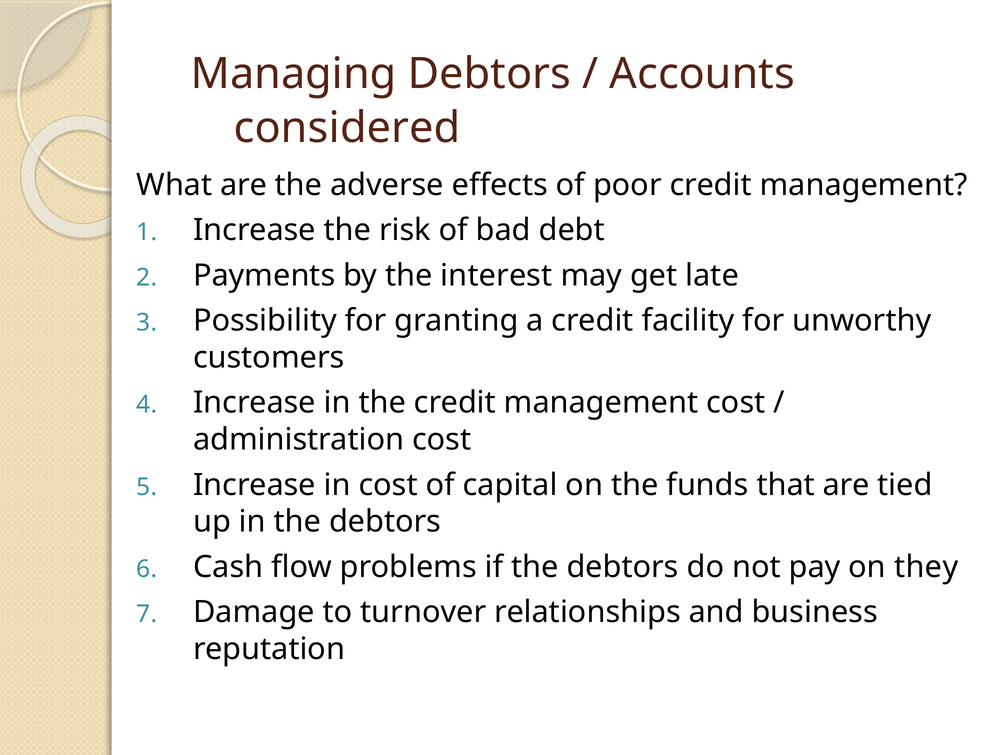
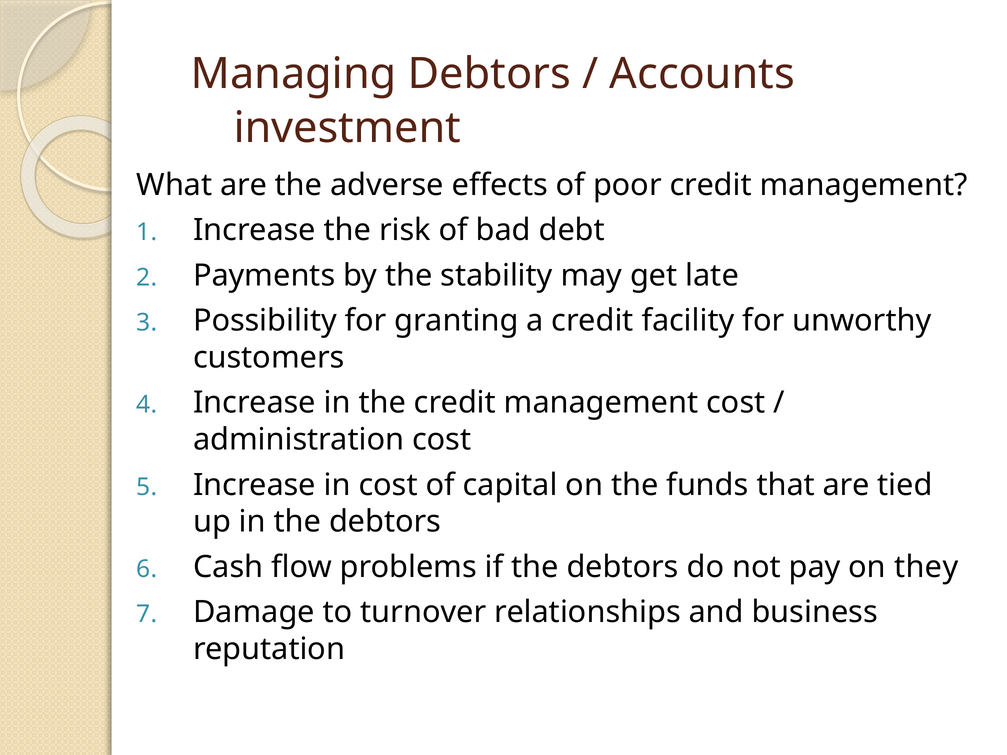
considered: considered -> investment
interest: interest -> stability
